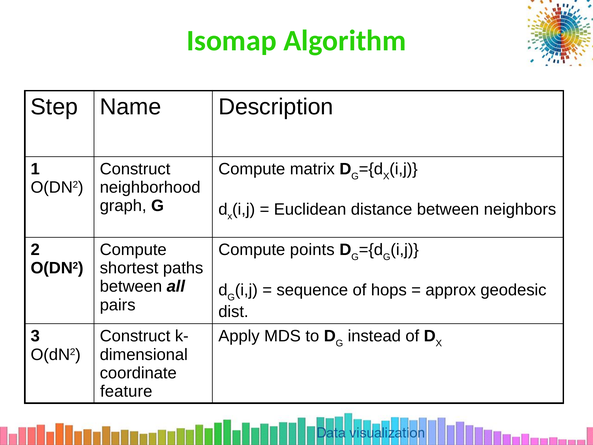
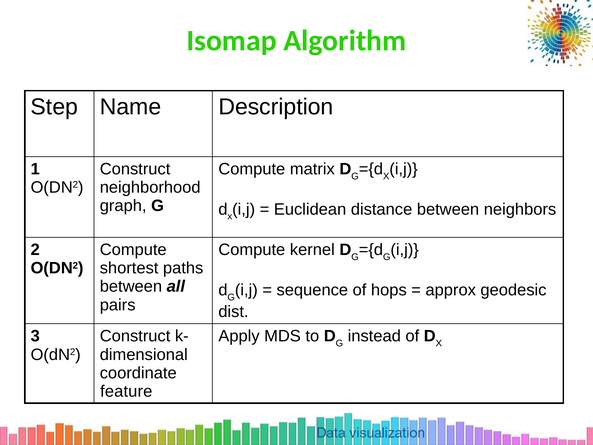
points: points -> kernel
